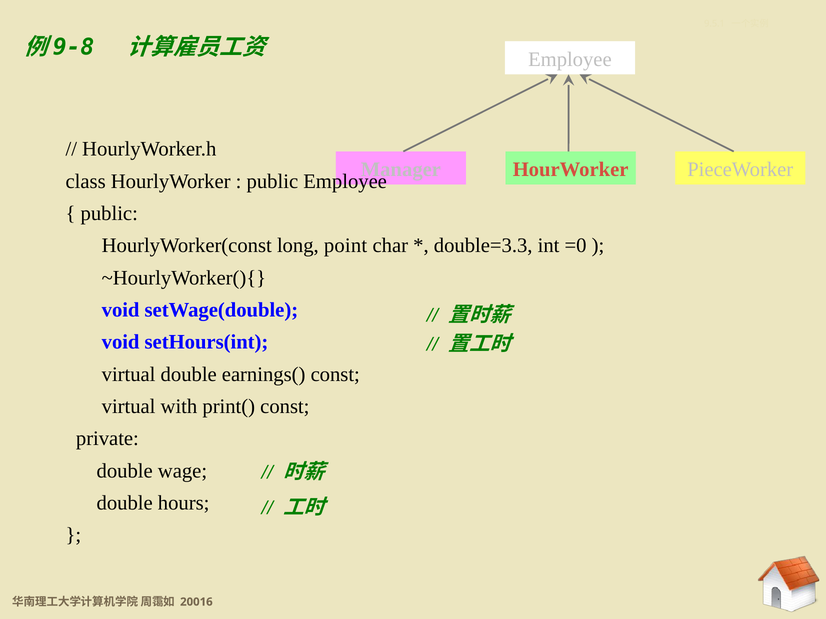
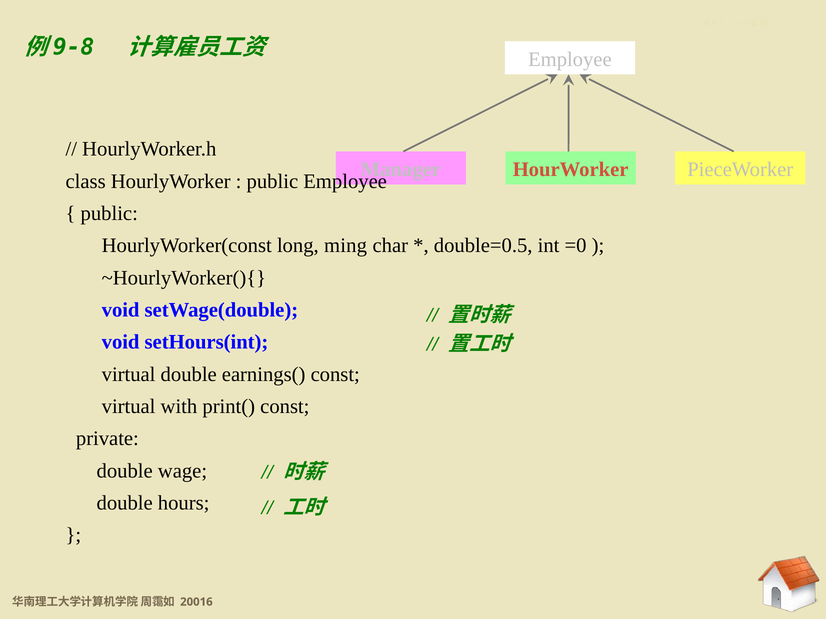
point: point -> ming
double=3.3: double=3.3 -> double=0.5
